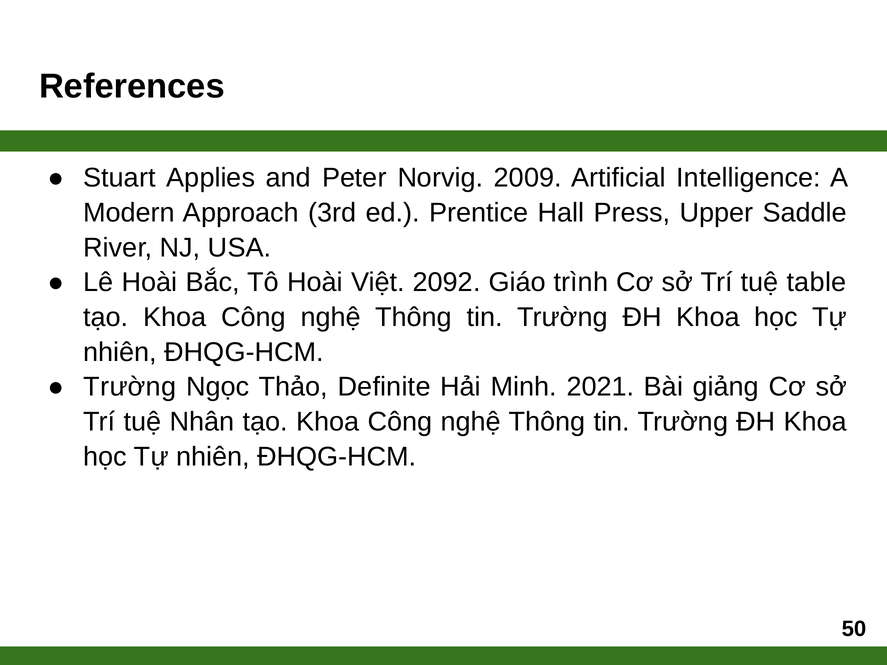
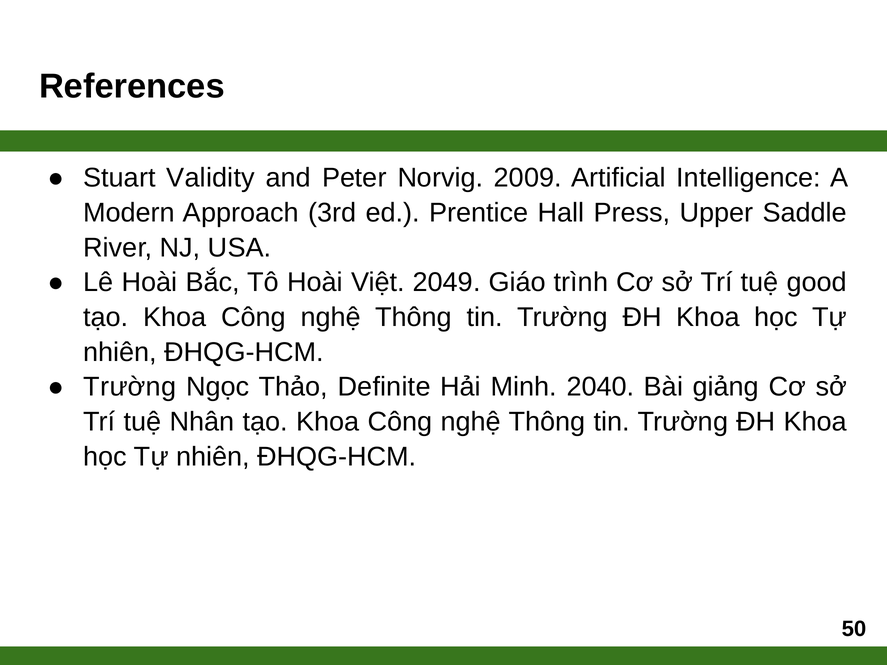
Applies: Applies -> Validity
2092: 2092 -> 2049
table: table -> good
2021: 2021 -> 2040
